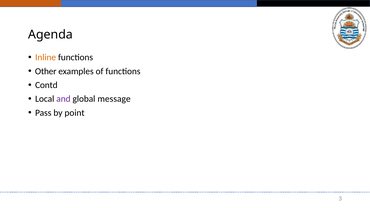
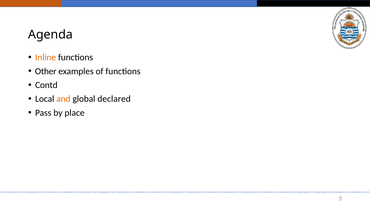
and colour: purple -> orange
message: message -> declared
point: point -> place
